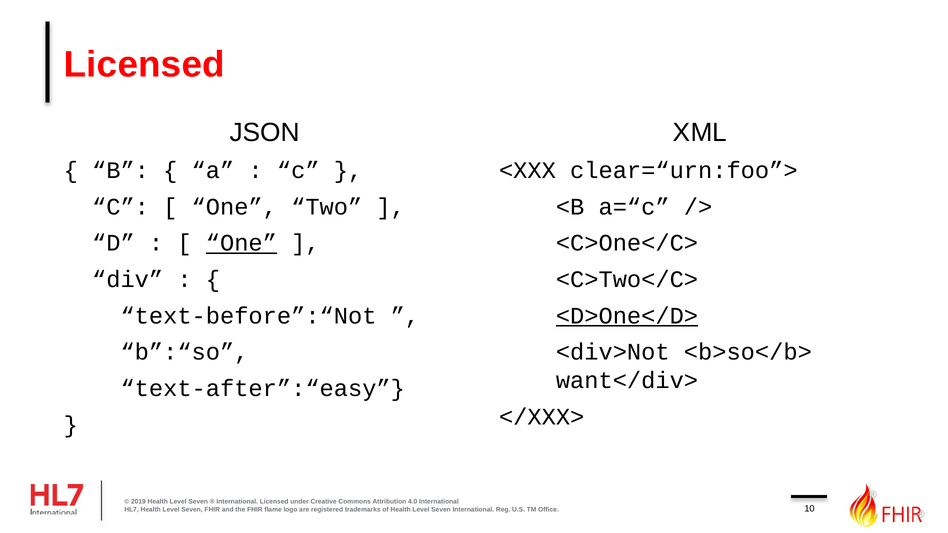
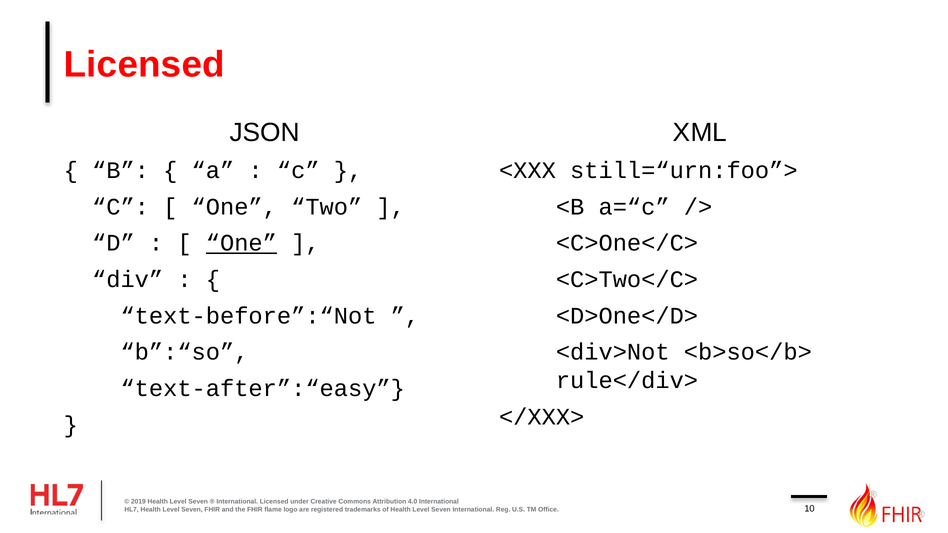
clear=“urn:foo”>: clear=“urn:foo”> -> still=“urn:foo”>
<D>One</D> underline: present -> none
want</div>: want</div> -> rule</div>
